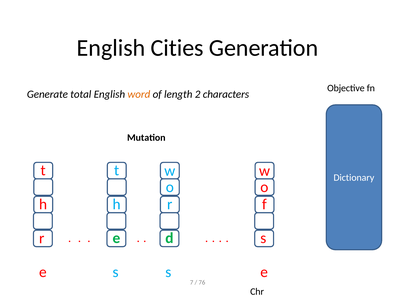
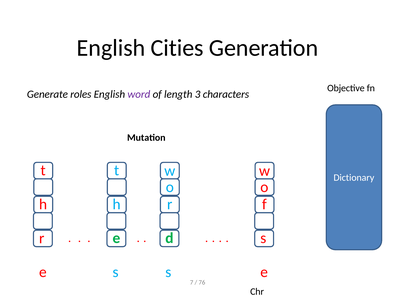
total: total -> roles
word colour: orange -> purple
2: 2 -> 3
